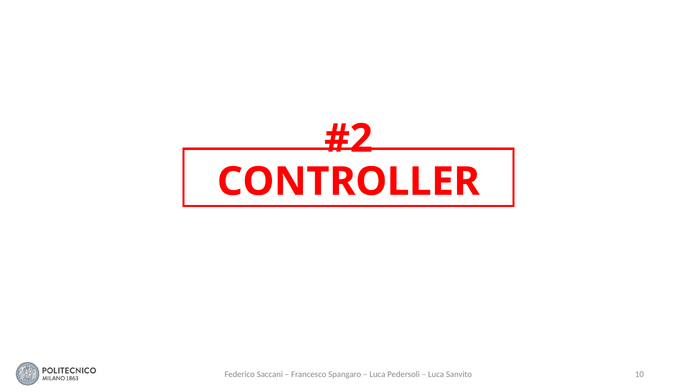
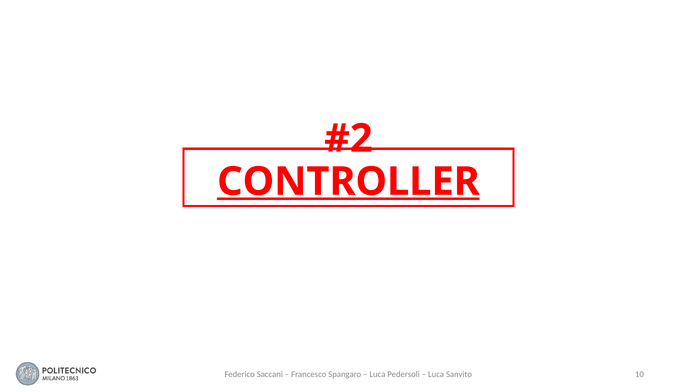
CONTROLLER underline: none -> present
